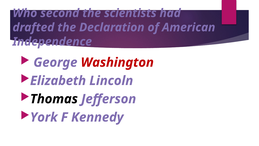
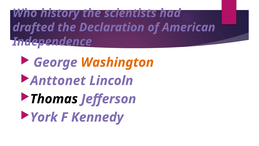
second: second -> history
Washington colour: red -> orange
Elizabeth: Elizabeth -> Anttonet
